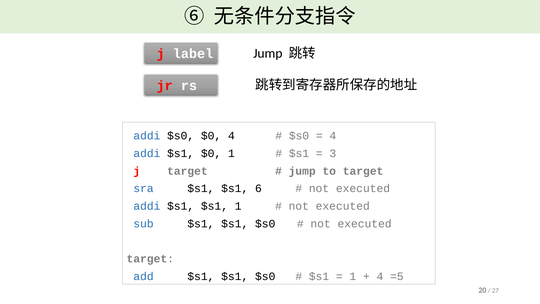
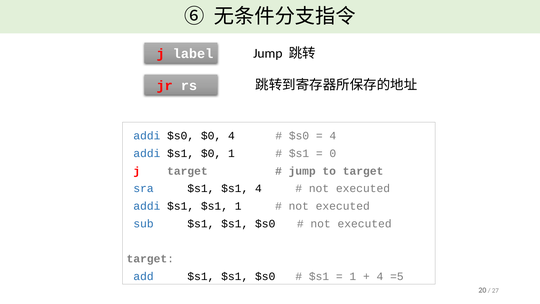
3: 3 -> 0
$s1 6: 6 -> 4
